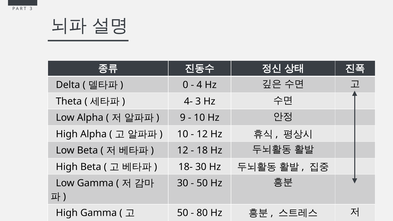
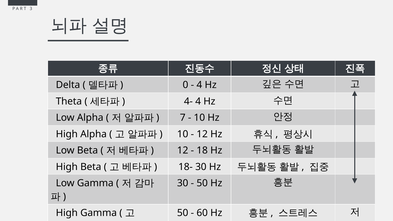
4- 3: 3 -> 4
9: 9 -> 7
80: 80 -> 60
